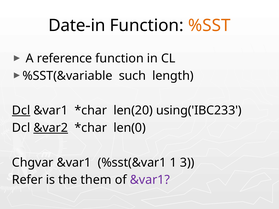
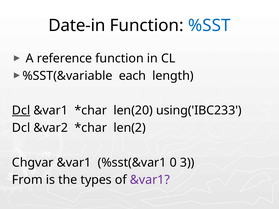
%SST colour: orange -> blue
such: such -> each
&var2 underline: present -> none
len(0: len(0 -> len(2
1: 1 -> 0
Refer: Refer -> From
them: them -> types
